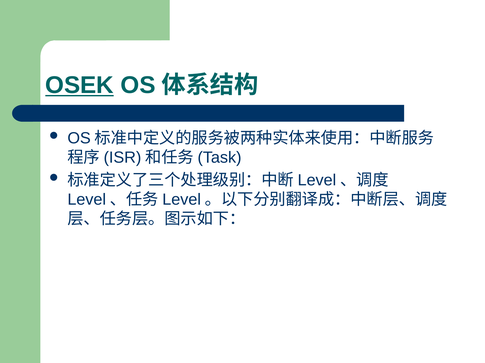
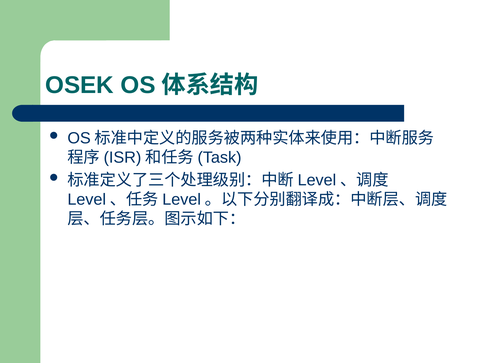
OSEK underline: present -> none
